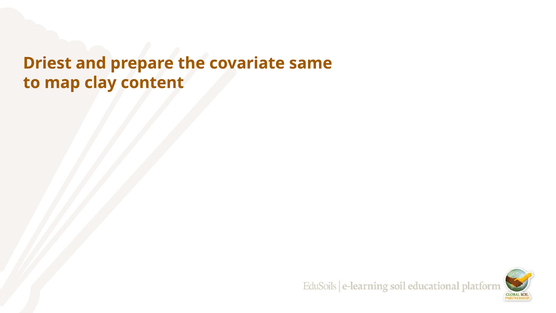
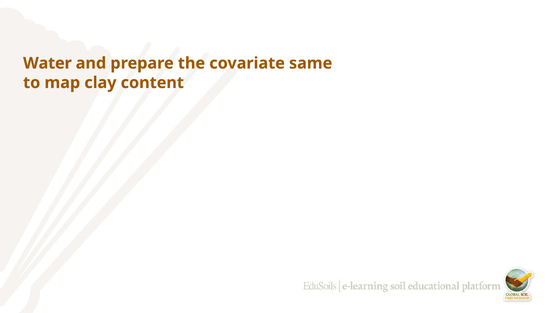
Driest: Driest -> Water
